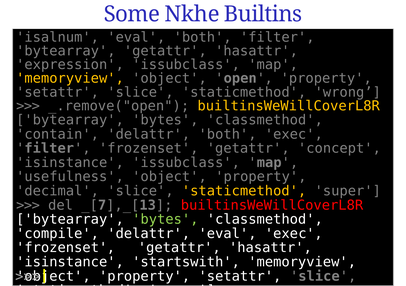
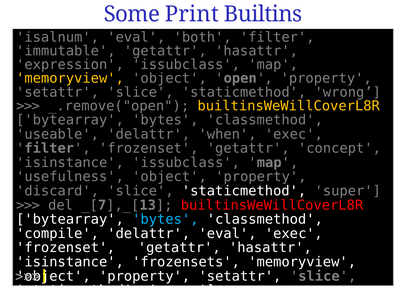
Nkhe: Nkhe -> Print
bytearray at (66, 51): bytearray -> immutable
contain: contain -> useable
delattr both: both -> when
decimal: decimal -> discard
staticmethod at (244, 191) colour: yellow -> white
bytes at (165, 219) colour: light green -> light blue
startswith: startswith -> frozensets
